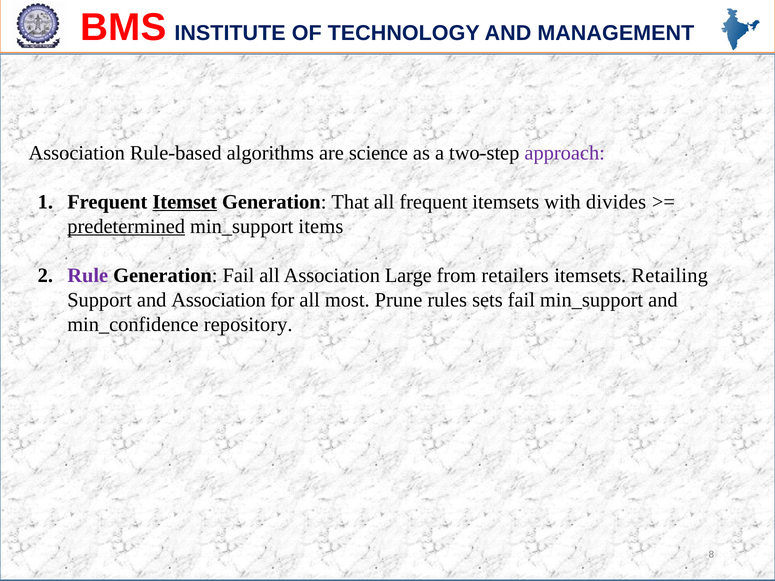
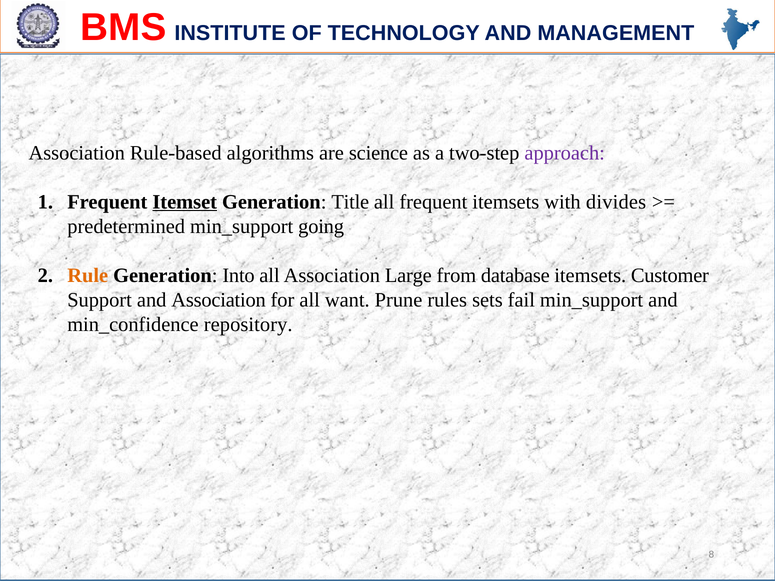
That: That -> Title
predetermined underline: present -> none
items: items -> going
Rule colour: purple -> orange
Generation Fail: Fail -> Into
retailers: retailers -> database
Retailing: Retailing -> Customer
most: most -> want
